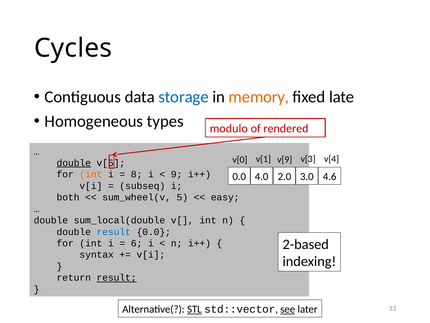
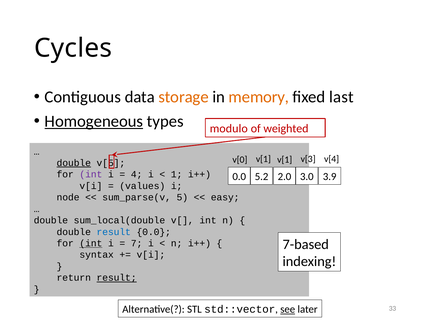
storage colour: blue -> orange
late: late -> last
Homogeneous underline: none -> present
rendered: rendered -> weighted
v[1 v[9: v[9 -> v[1
int at (91, 174) colour: orange -> purple
8: 8 -> 4
9: 9 -> 1
4.0: 4.0 -> 5.2
4.6: 4.6 -> 3.9
subseq: subseq -> values
both: both -> node
sum_wheel(v: sum_wheel(v -> sum_parse(v
2-based: 2-based -> 7-based
int at (91, 243) underline: none -> present
6: 6 -> 7
STL underline: present -> none
